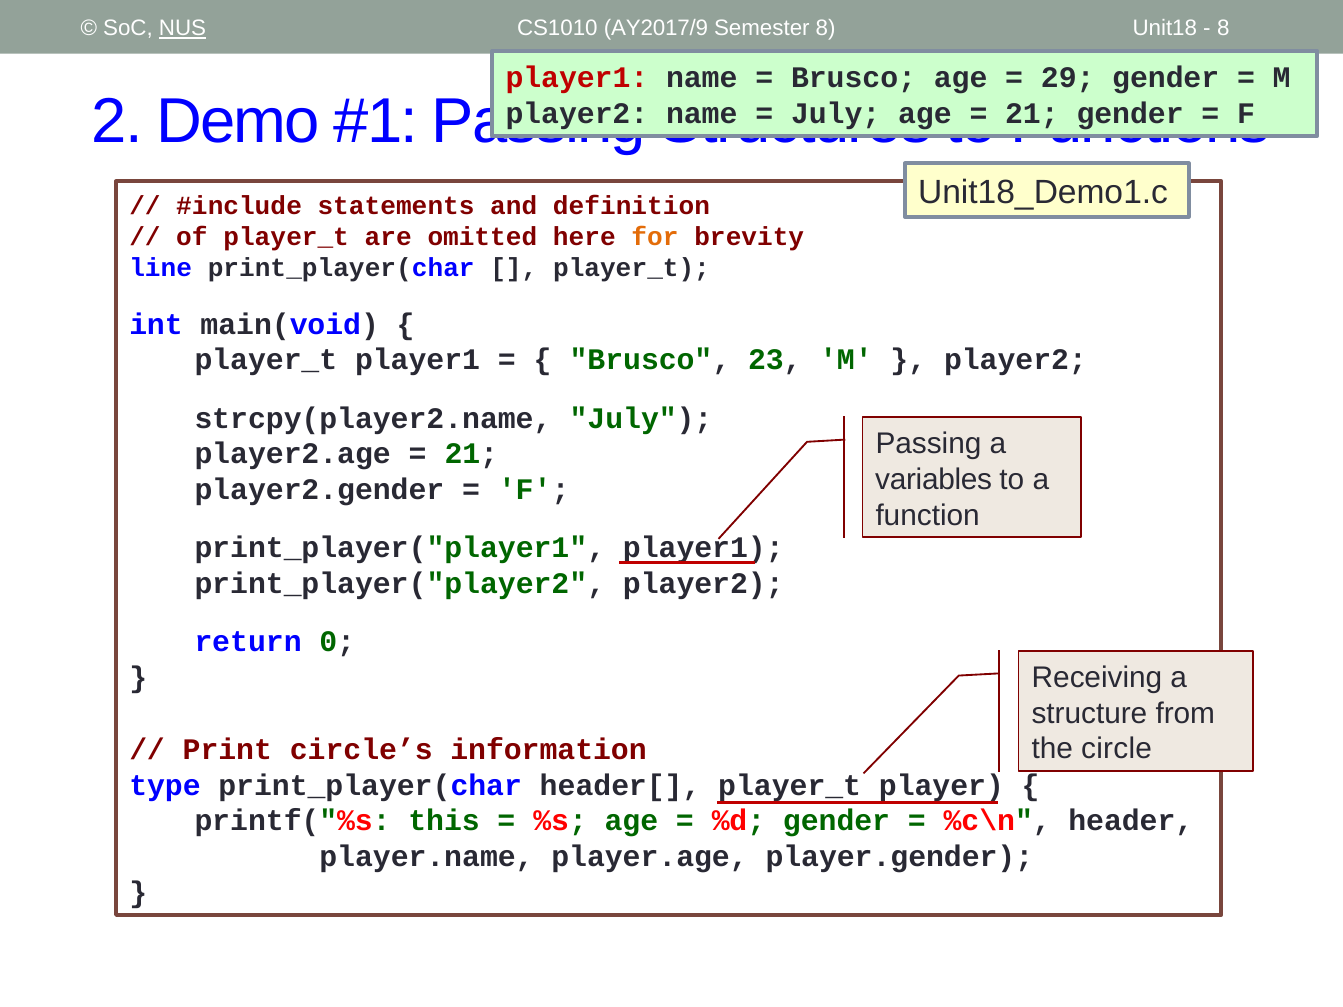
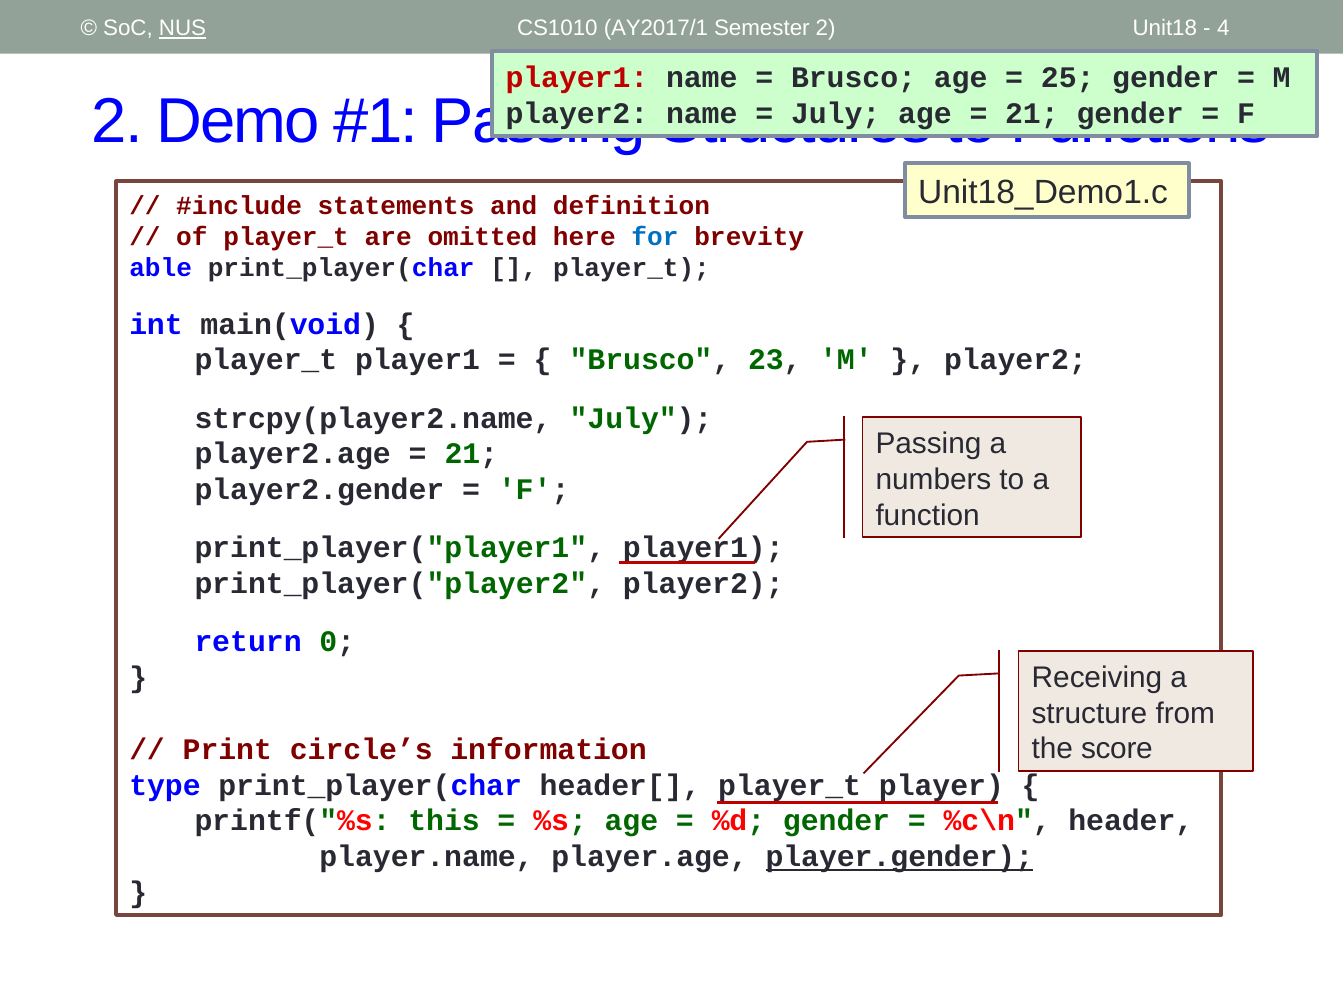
AY2017/9: AY2017/9 -> AY2017/1
Semester 8: 8 -> 2
8 at (1223, 28): 8 -> 4
29: 29 -> 25
for colour: orange -> blue
line: line -> able
variables: variables -> numbers
circle: circle -> score
player.gender underline: none -> present
